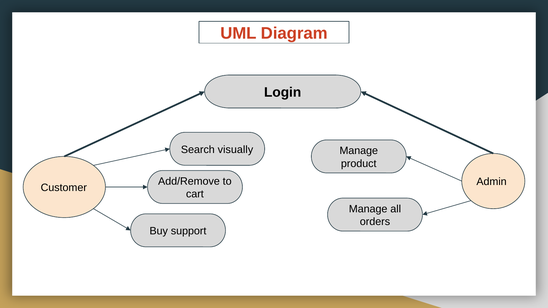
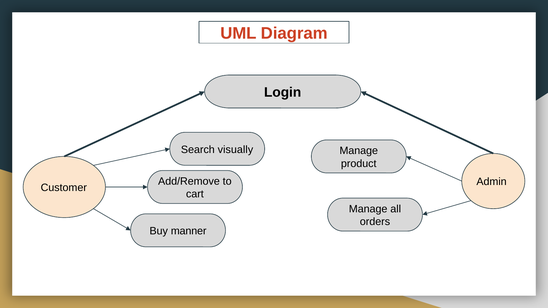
support: support -> manner
